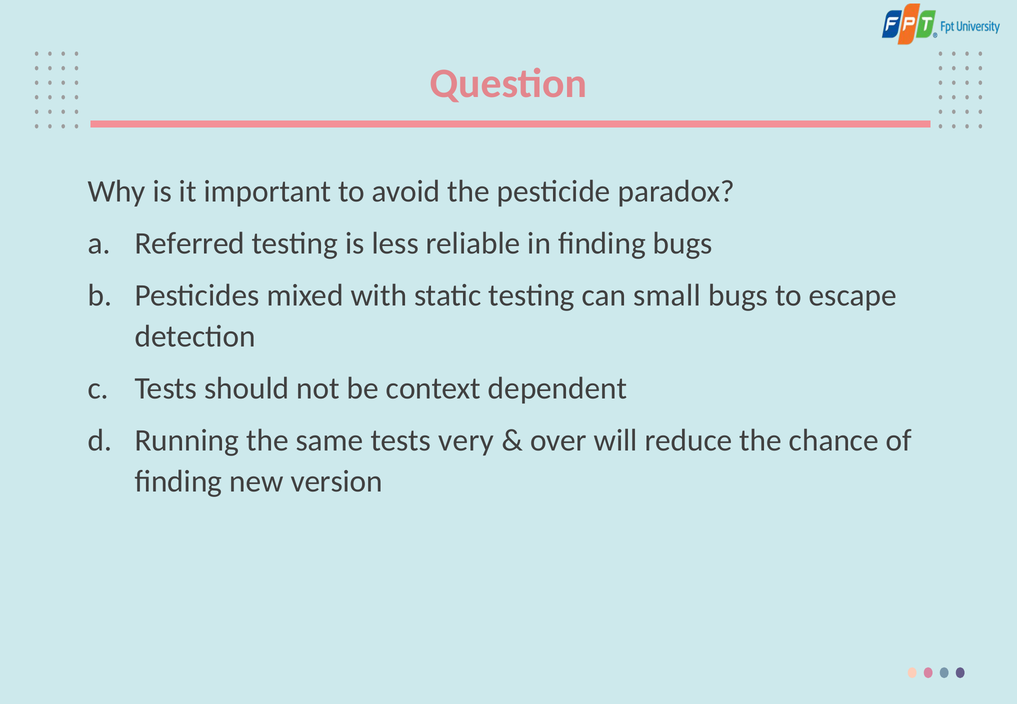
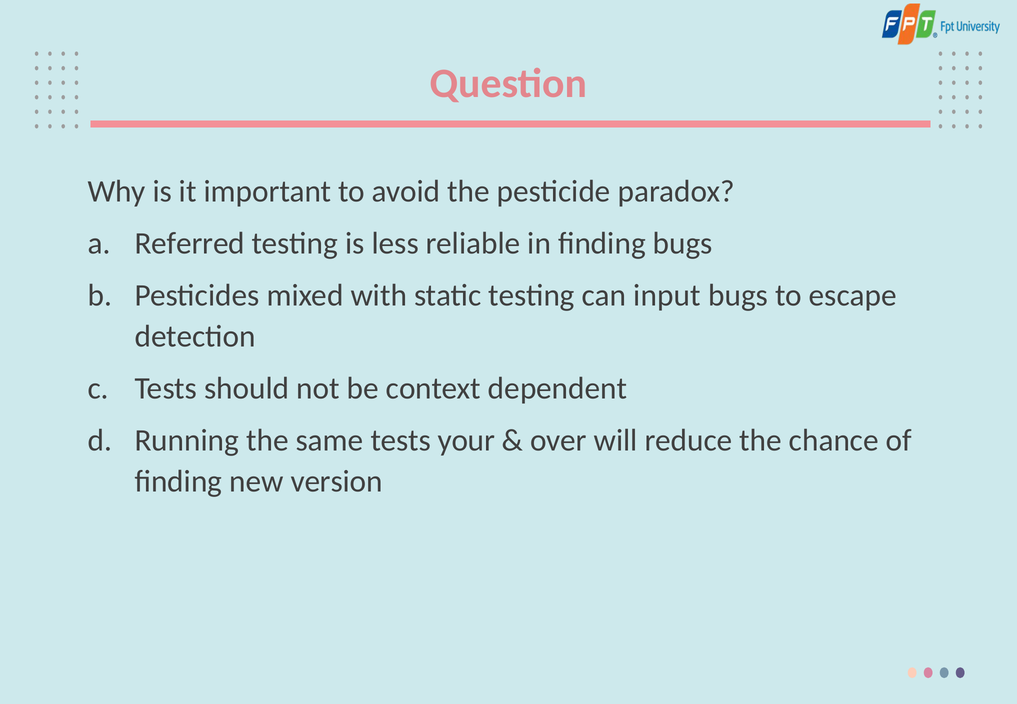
small: small -> input
very: very -> your
